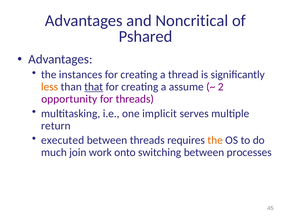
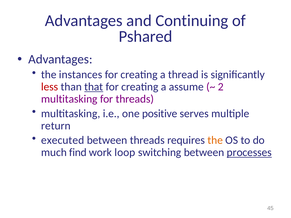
Noncritical: Noncritical -> Continuing
less colour: orange -> red
opportunity at (69, 99): opportunity -> multitasking
implicit: implicit -> positive
join: join -> find
onto: onto -> loop
processes underline: none -> present
